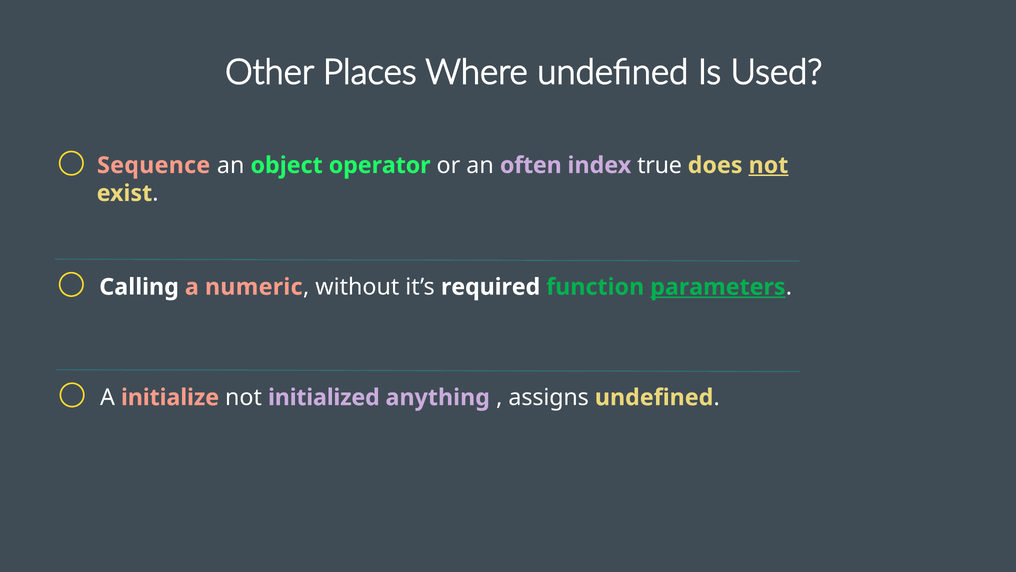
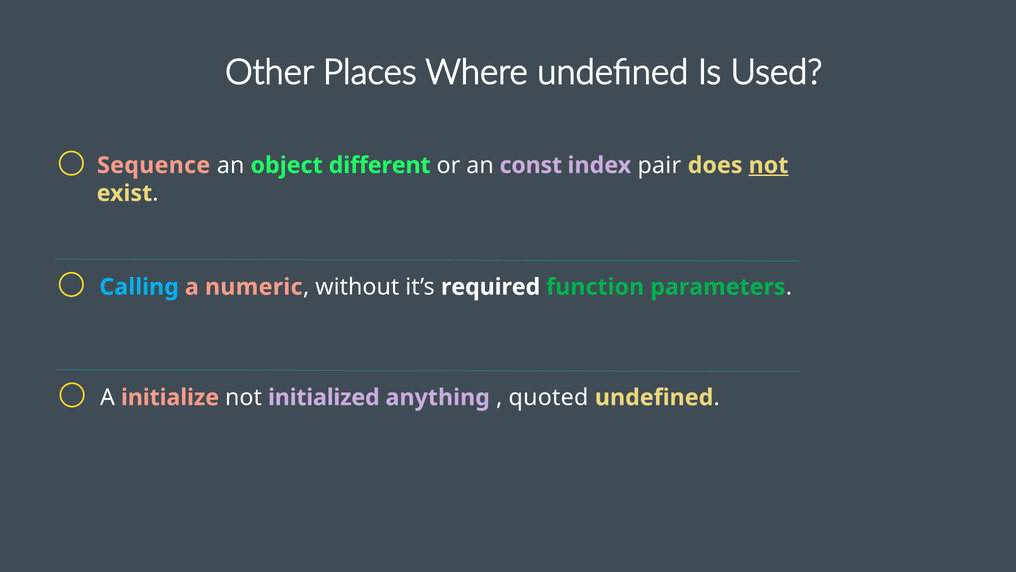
operator: operator -> different
often: often -> const
true: true -> pair
Calling colour: white -> light blue
parameters underline: present -> none
assigns: assigns -> quoted
